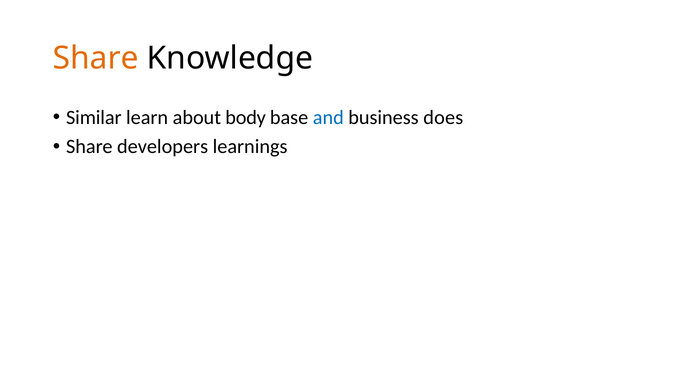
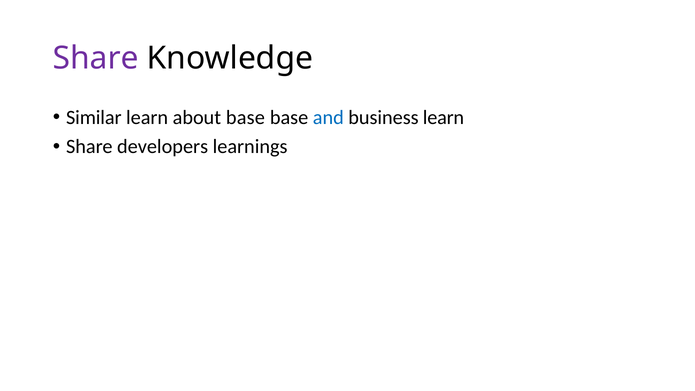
Share at (96, 58) colour: orange -> purple
about body: body -> base
business does: does -> learn
